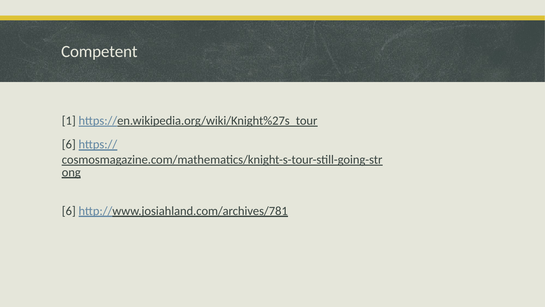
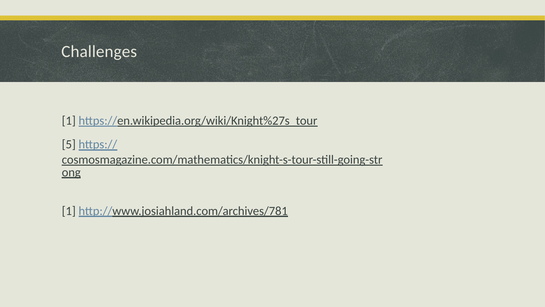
Competent: Competent -> Challenges
6 at (69, 144): 6 -> 5
6 at (69, 211): 6 -> 1
